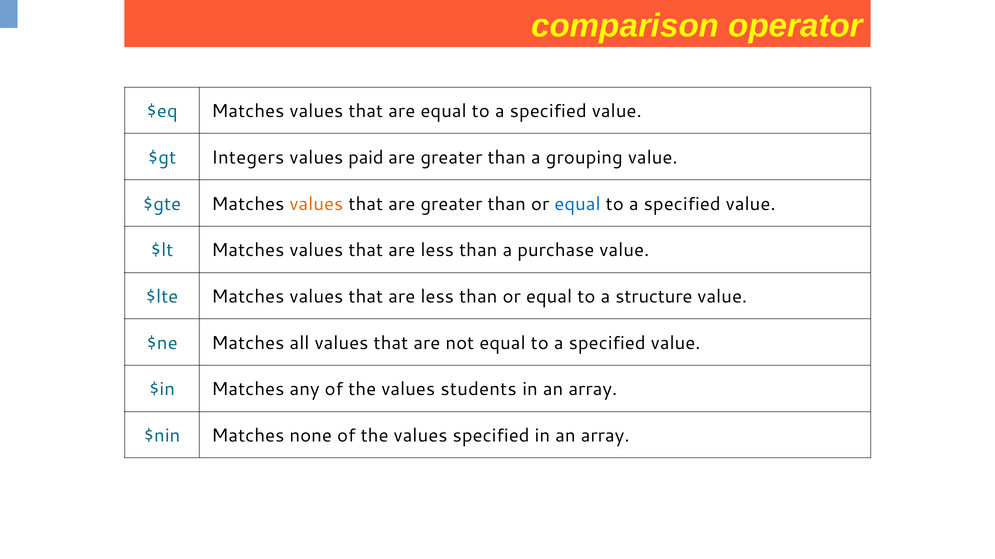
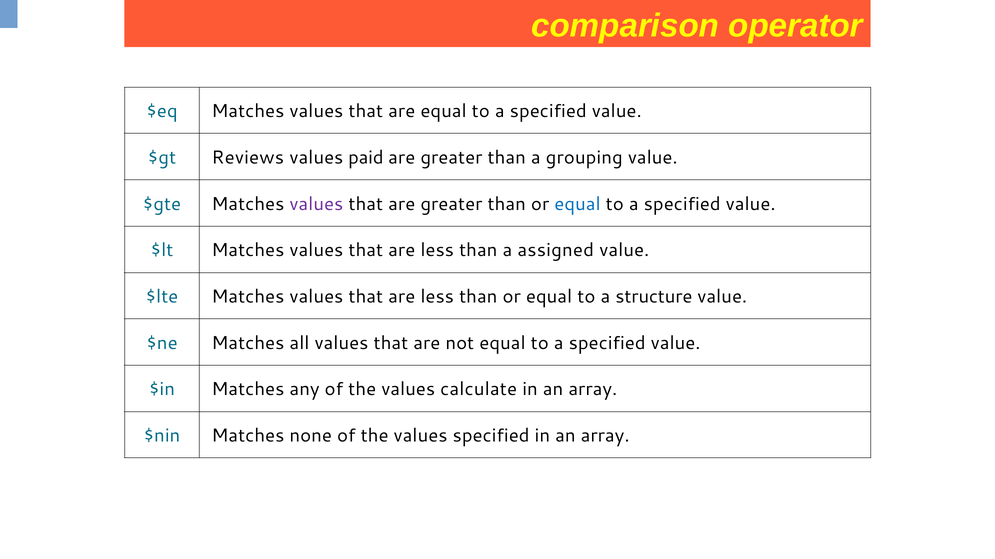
Integers: Integers -> Reviews
values at (316, 204) colour: orange -> purple
purchase: purchase -> assigned
students: students -> calculate
